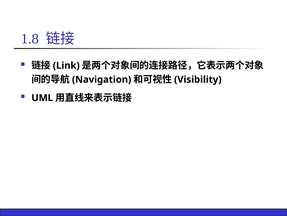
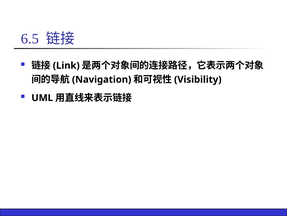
1.8: 1.8 -> 6.5
